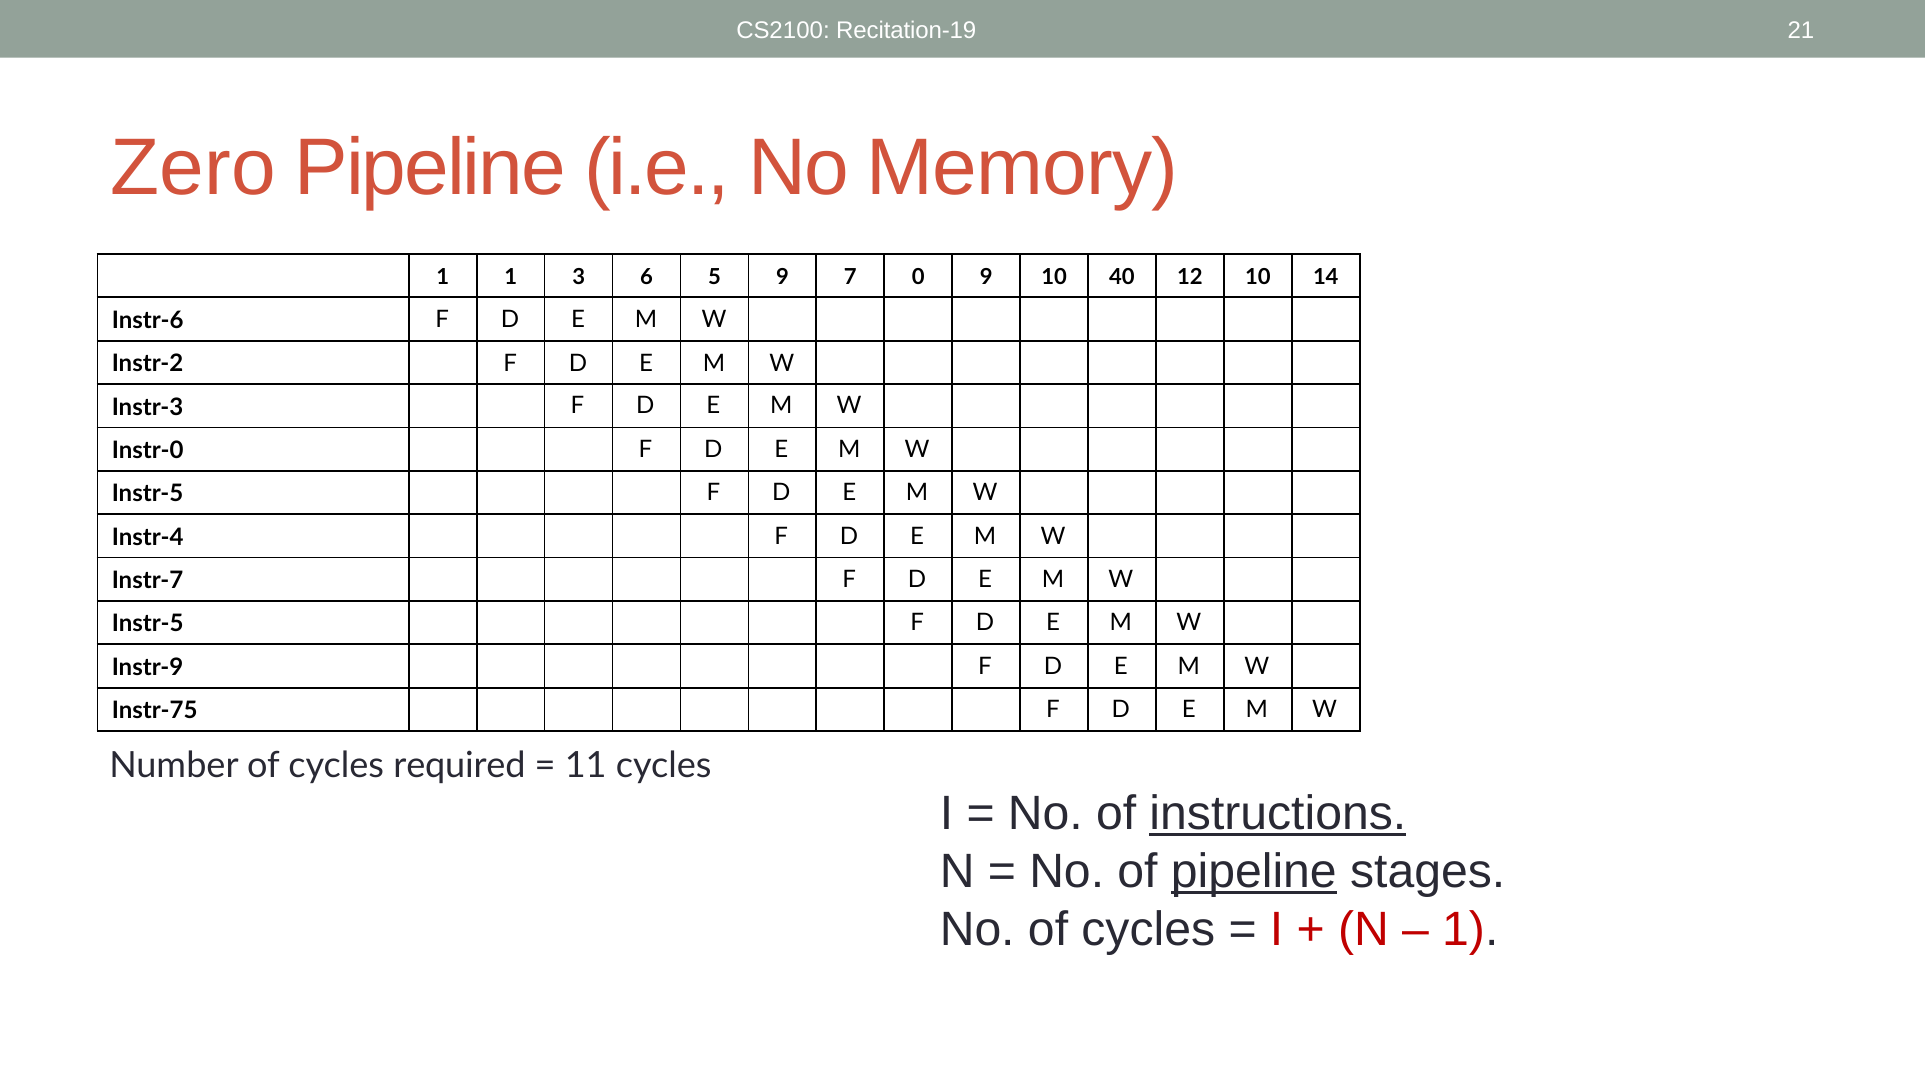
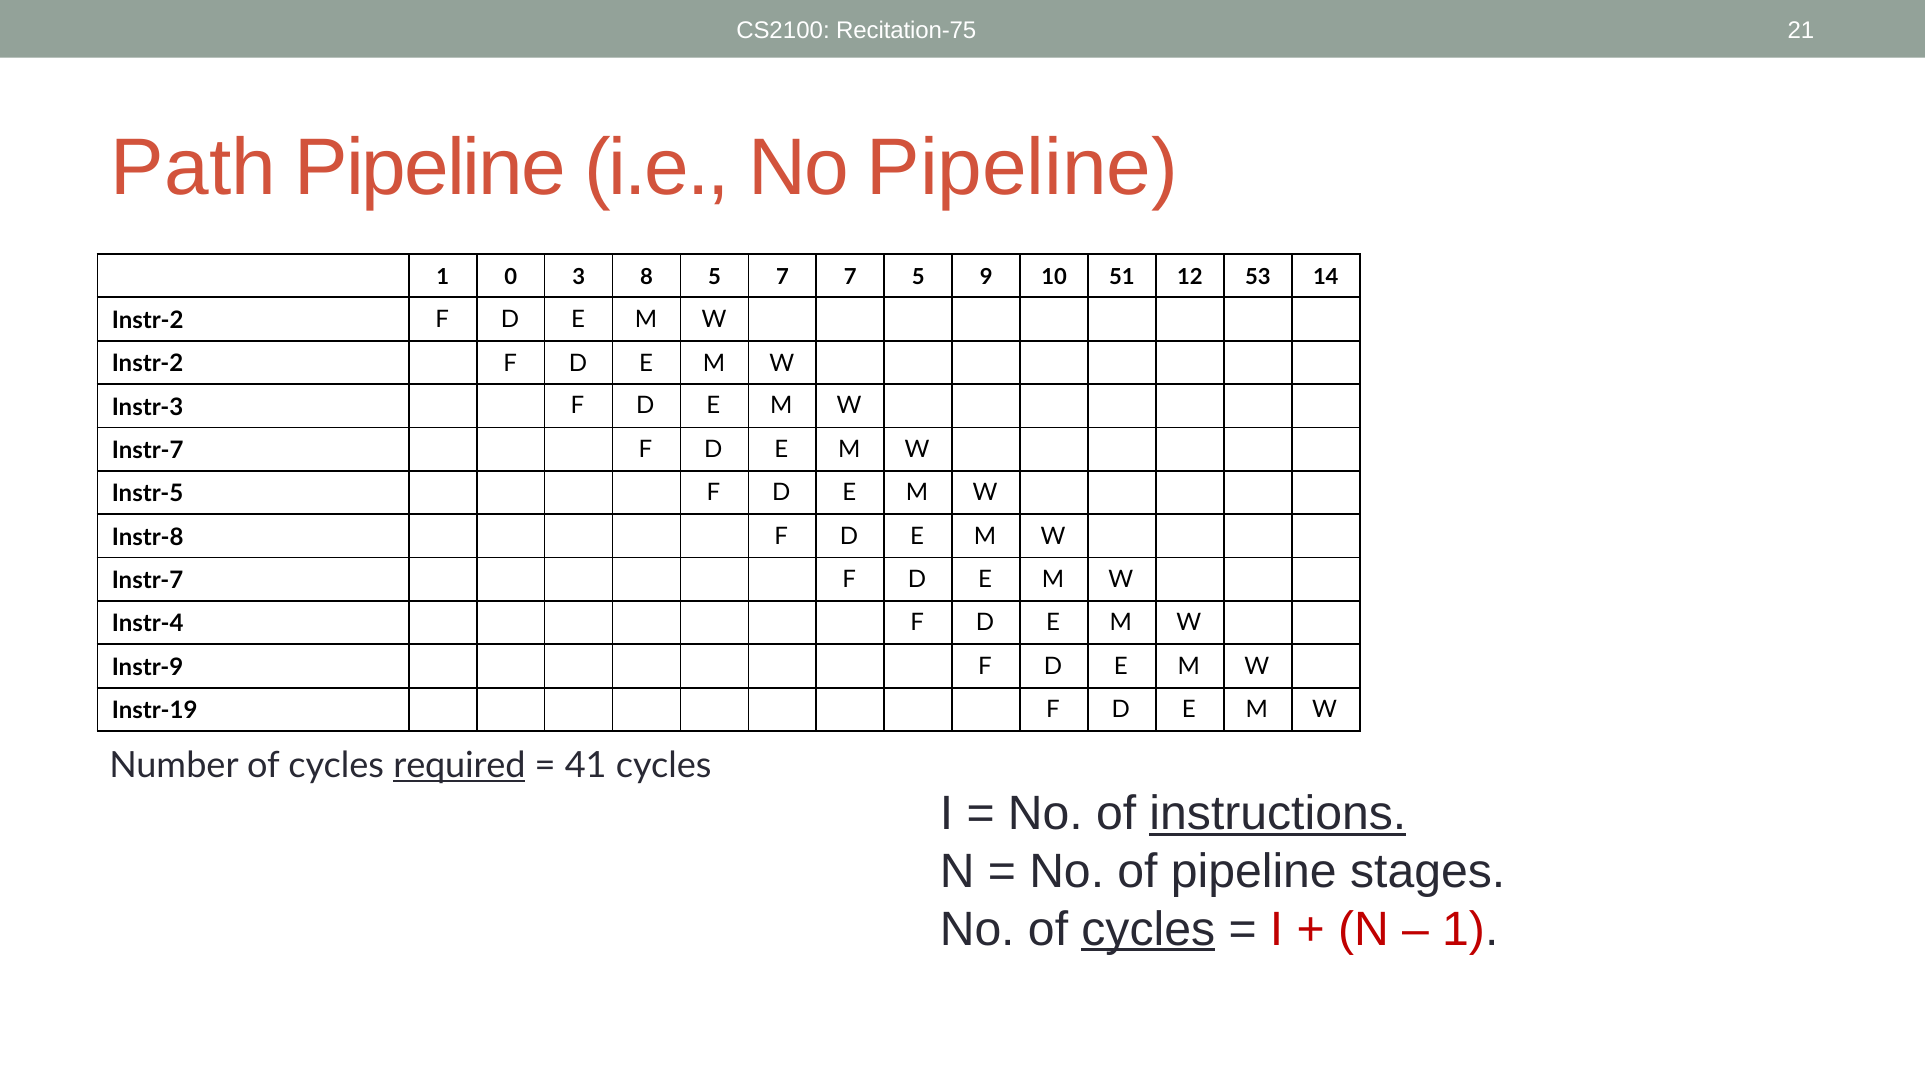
Recitation-19: Recitation-19 -> Recitation-75
Zero: Zero -> Path
No Memory: Memory -> Pipeline
1 1: 1 -> 0
6: 6 -> 8
5 9: 9 -> 7
7 0: 0 -> 5
40: 40 -> 51
12 10: 10 -> 53
Instr-6 at (148, 320): Instr-6 -> Instr-2
Instr-0 at (148, 450): Instr-0 -> Instr-7
Instr-4: Instr-4 -> Instr-8
Instr-5 at (148, 624): Instr-5 -> Instr-4
Instr-75: Instr-75 -> Instr-19
required underline: none -> present
11: 11 -> 41
pipeline at (1254, 871) underline: present -> none
cycles at (1148, 929) underline: none -> present
